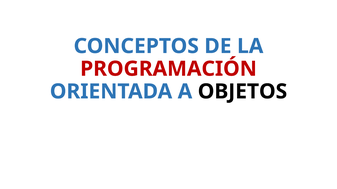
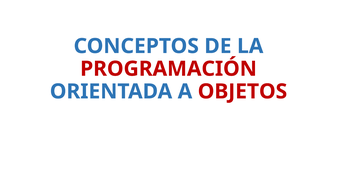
OBJETOS colour: black -> red
